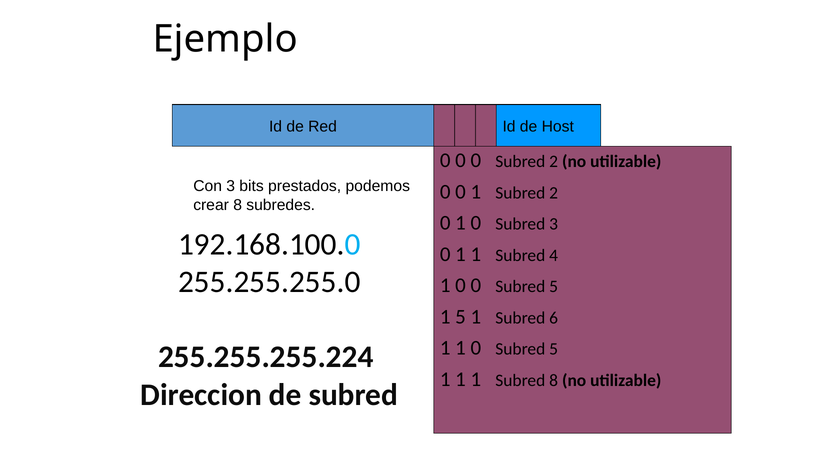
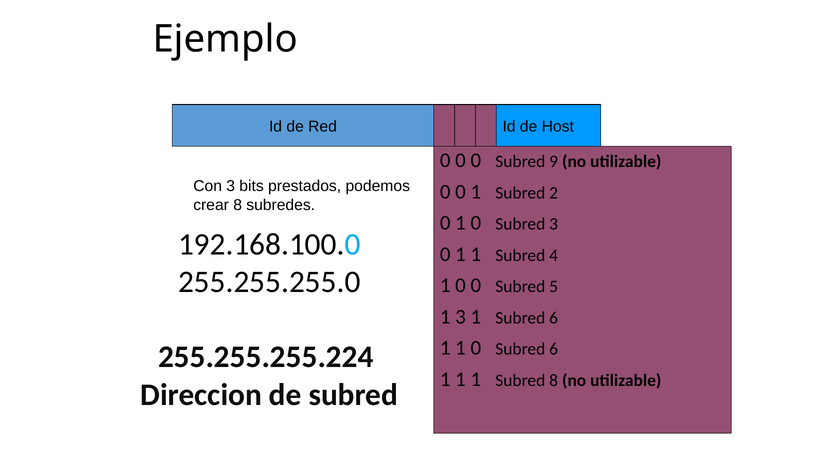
0 Subred 2: 2 -> 9
1 5: 5 -> 3
1 0 Subred 5: 5 -> 6
